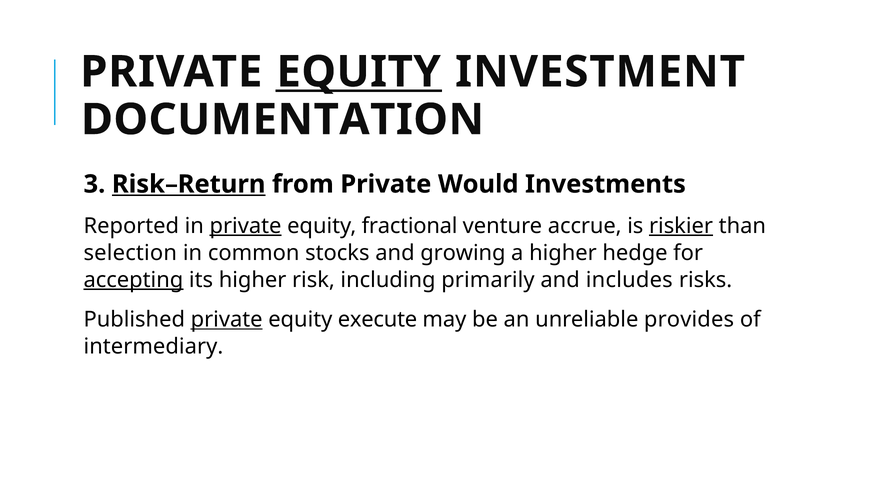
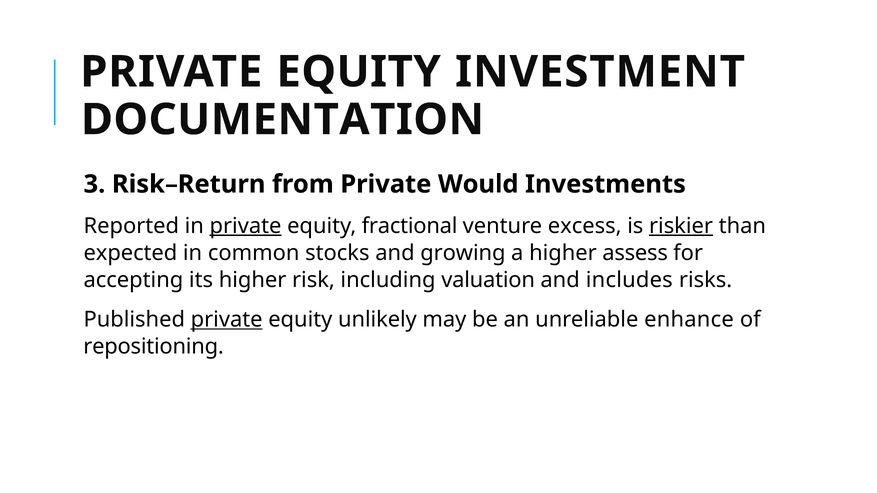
EQUITY at (359, 72) underline: present -> none
Risk–Return underline: present -> none
accrue: accrue -> excess
selection: selection -> expected
hedge: hedge -> assess
accepting underline: present -> none
primarily: primarily -> valuation
execute: execute -> unlikely
provides: provides -> enhance
intermediary: intermediary -> repositioning
